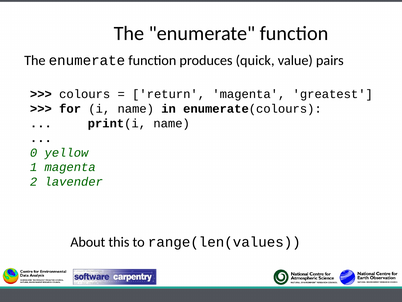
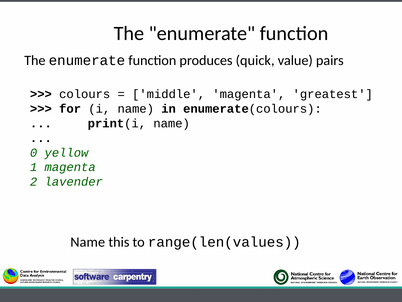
return: return -> middle
About at (88, 242): About -> Name
